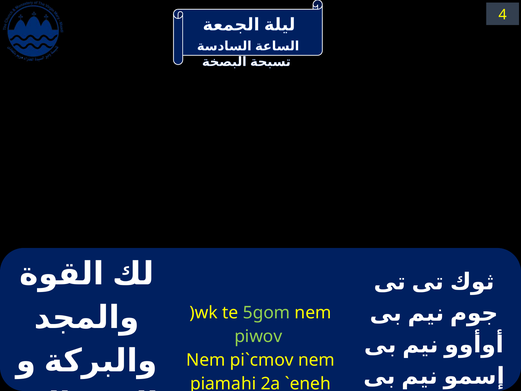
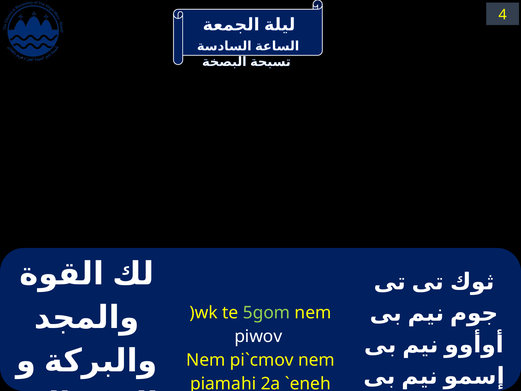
piwov colour: light green -> white
